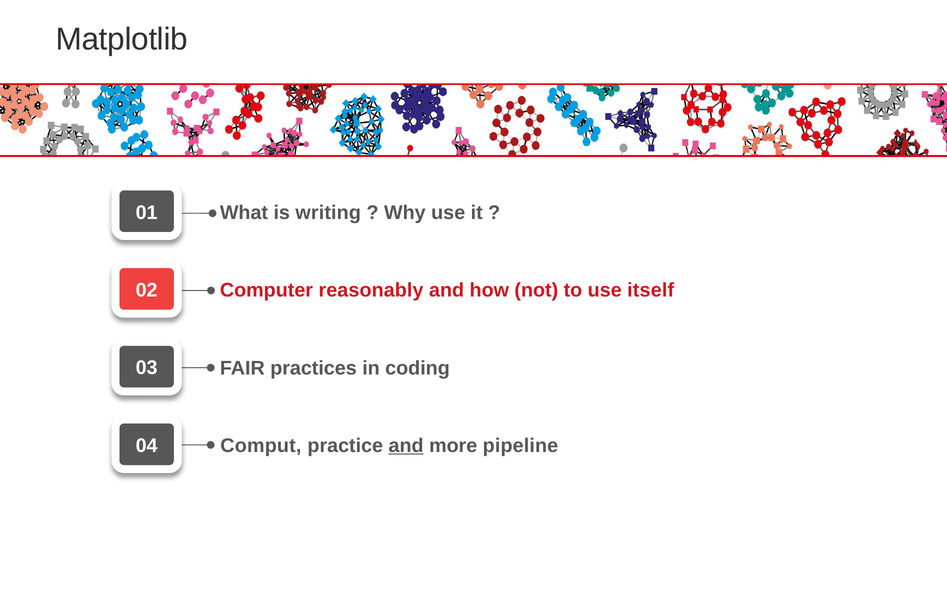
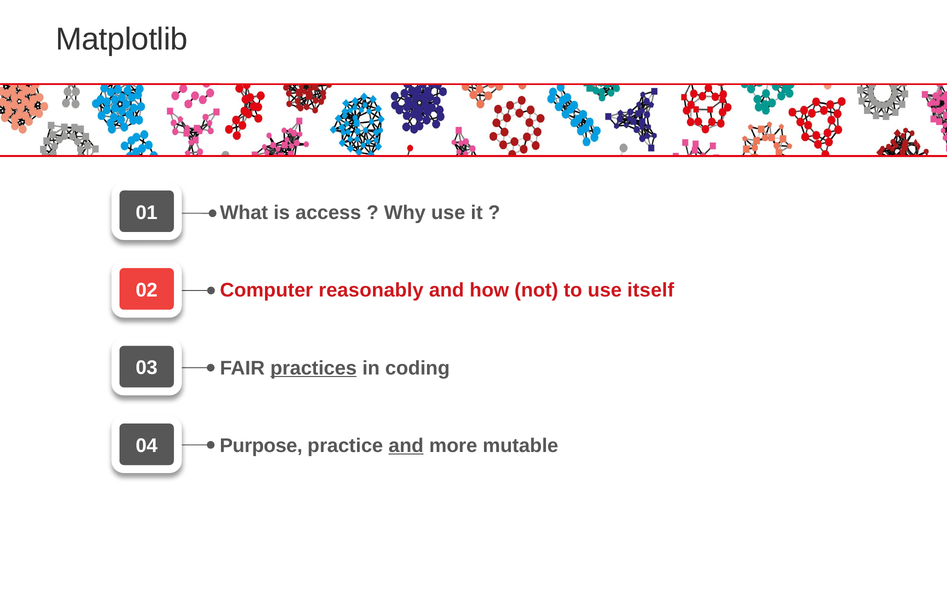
writing: writing -> access
practices underline: none -> present
Comput: Comput -> Purpose
pipeline: pipeline -> mutable
